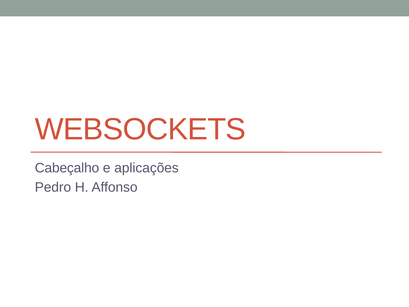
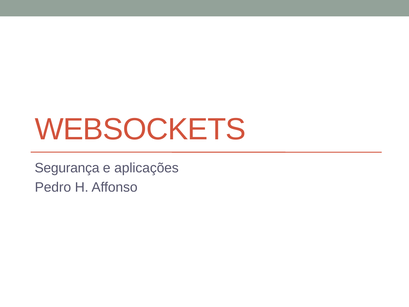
Cabeçalho: Cabeçalho -> Segurança
